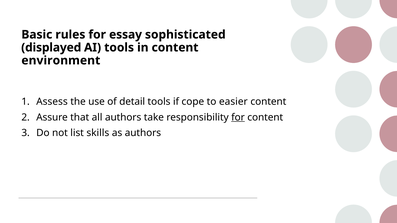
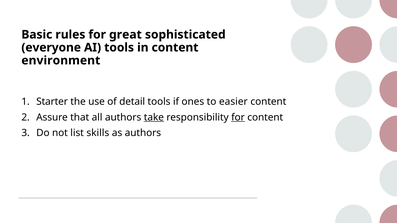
essay: essay -> great
displayed: displayed -> everyone
Assess: Assess -> Starter
cope: cope -> ones
take underline: none -> present
